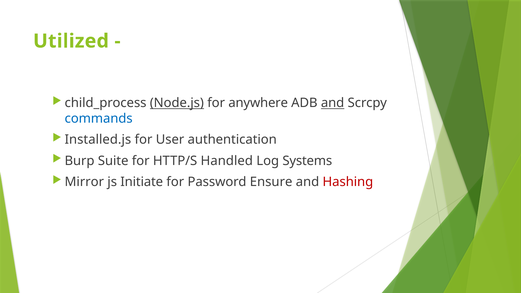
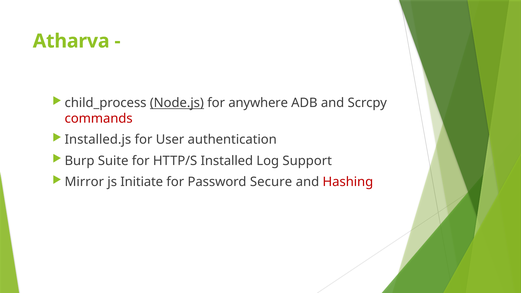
Utilized: Utilized -> Atharva
and at (333, 103) underline: present -> none
commands colour: blue -> red
Handled: Handled -> Installed
Systems: Systems -> Support
Ensure: Ensure -> Secure
